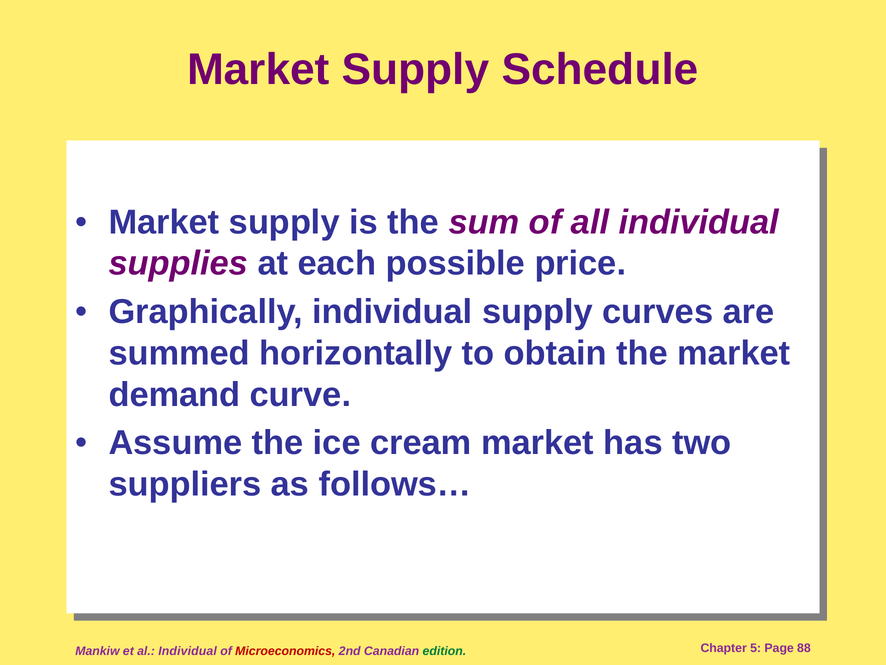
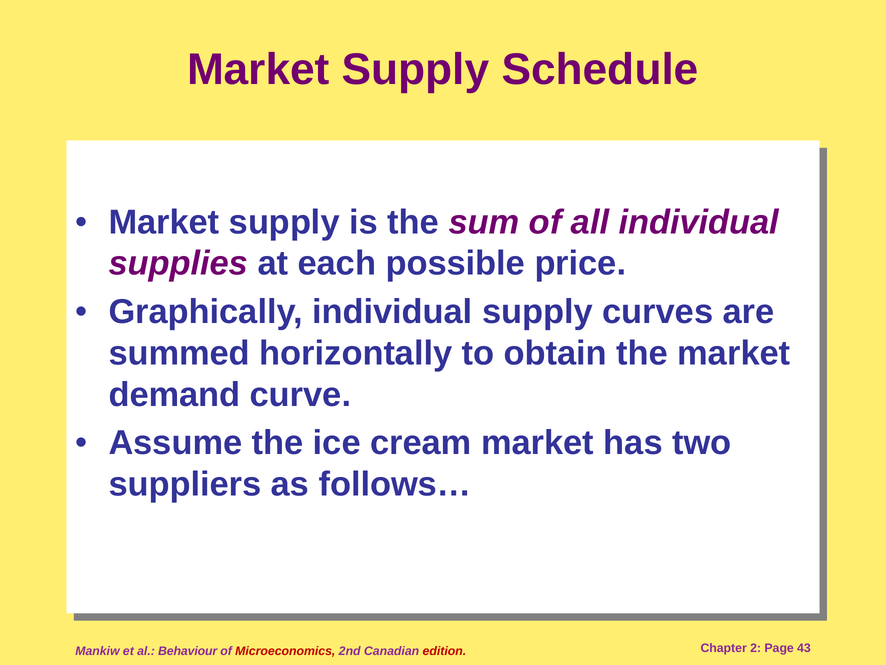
al Individual: Individual -> Behaviour
edition colour: green -> red
5: 5 -> 2
88: 88 -> 43
